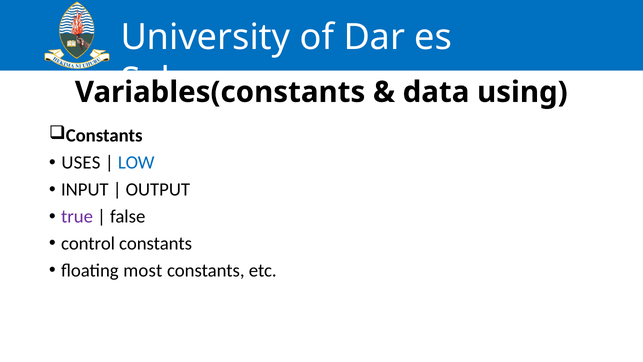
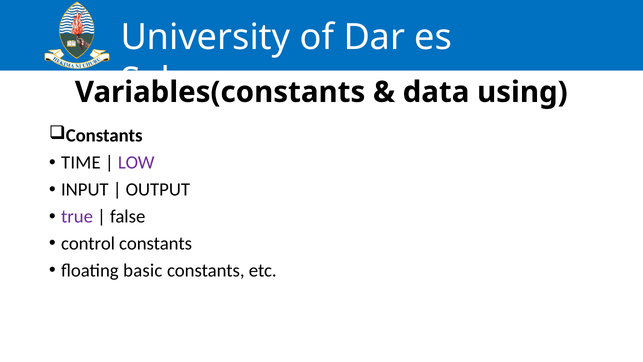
USES: USES -> TIME
LOW colour: blue -> purple
most: most -> basic
